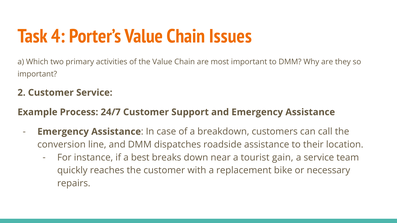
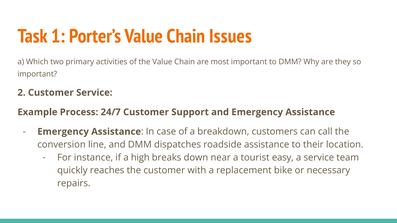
4: 4 -> 1
best: best -> high
gain: gain -> easy
